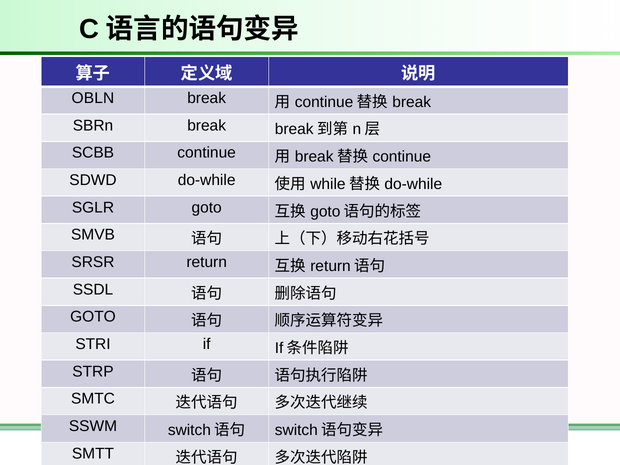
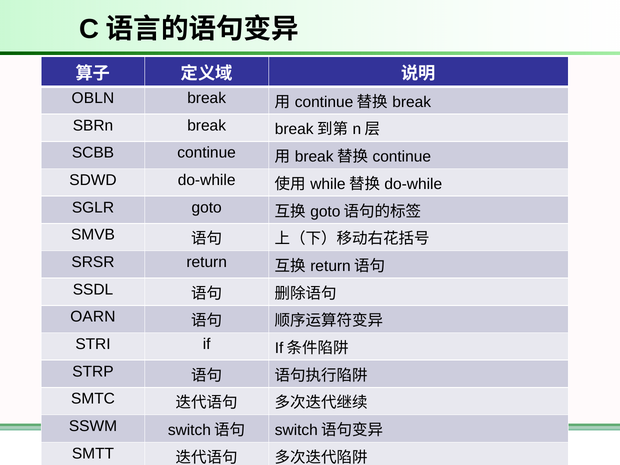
GOTO at (93, 317): GOTO -> OARN
